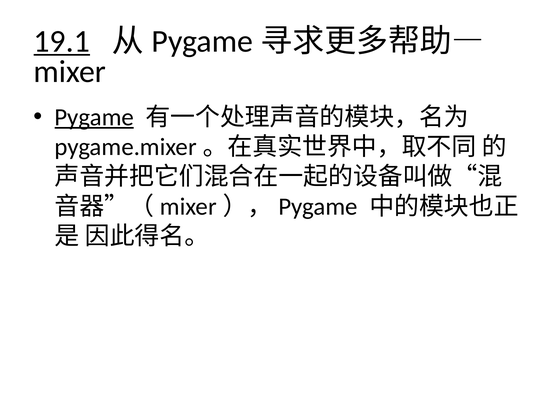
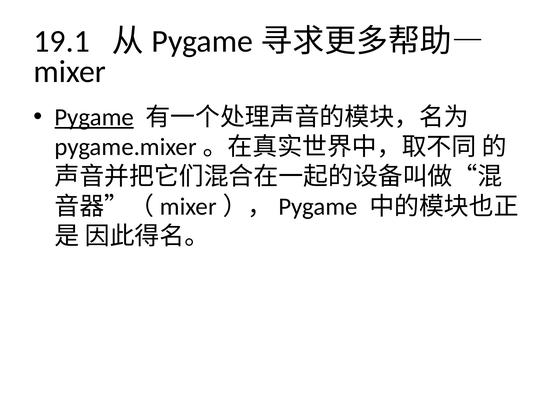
19.1 underline: present -> none
